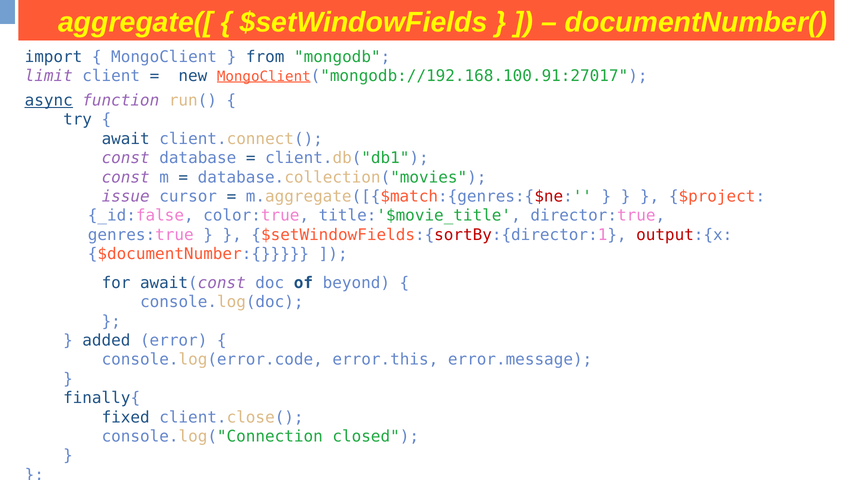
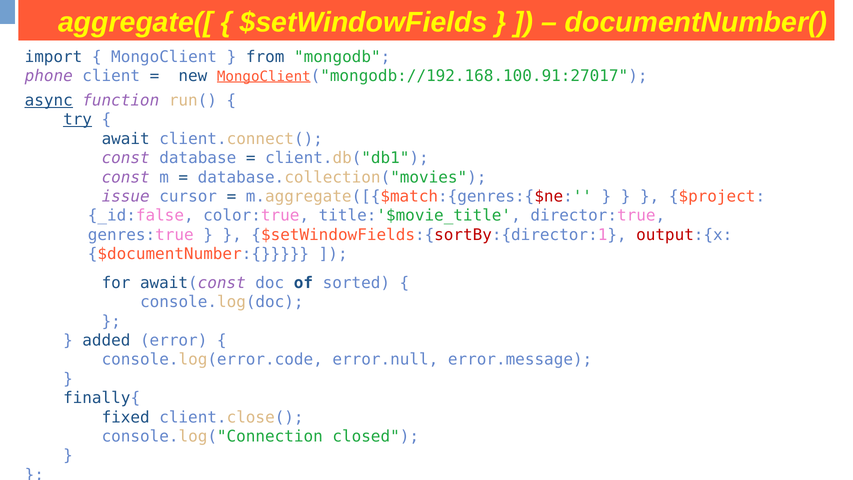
limit: limit -> phone
try underline: none -> present
beyond: beyond -> sorted
error.this: error.this -> error.null
